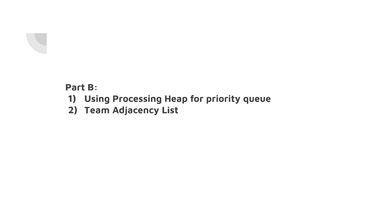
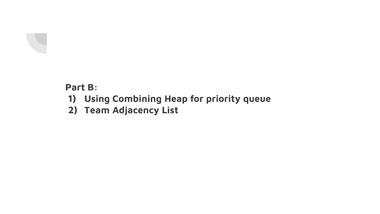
Processing: Processing -> Combining
